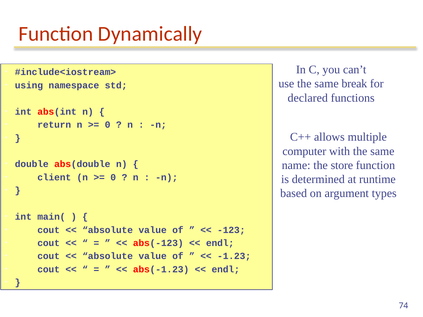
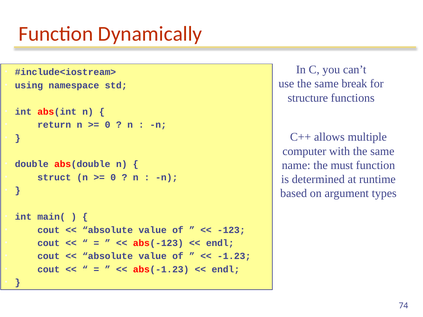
declared: declared -> structure
store: store -> must
client: client -> struct
